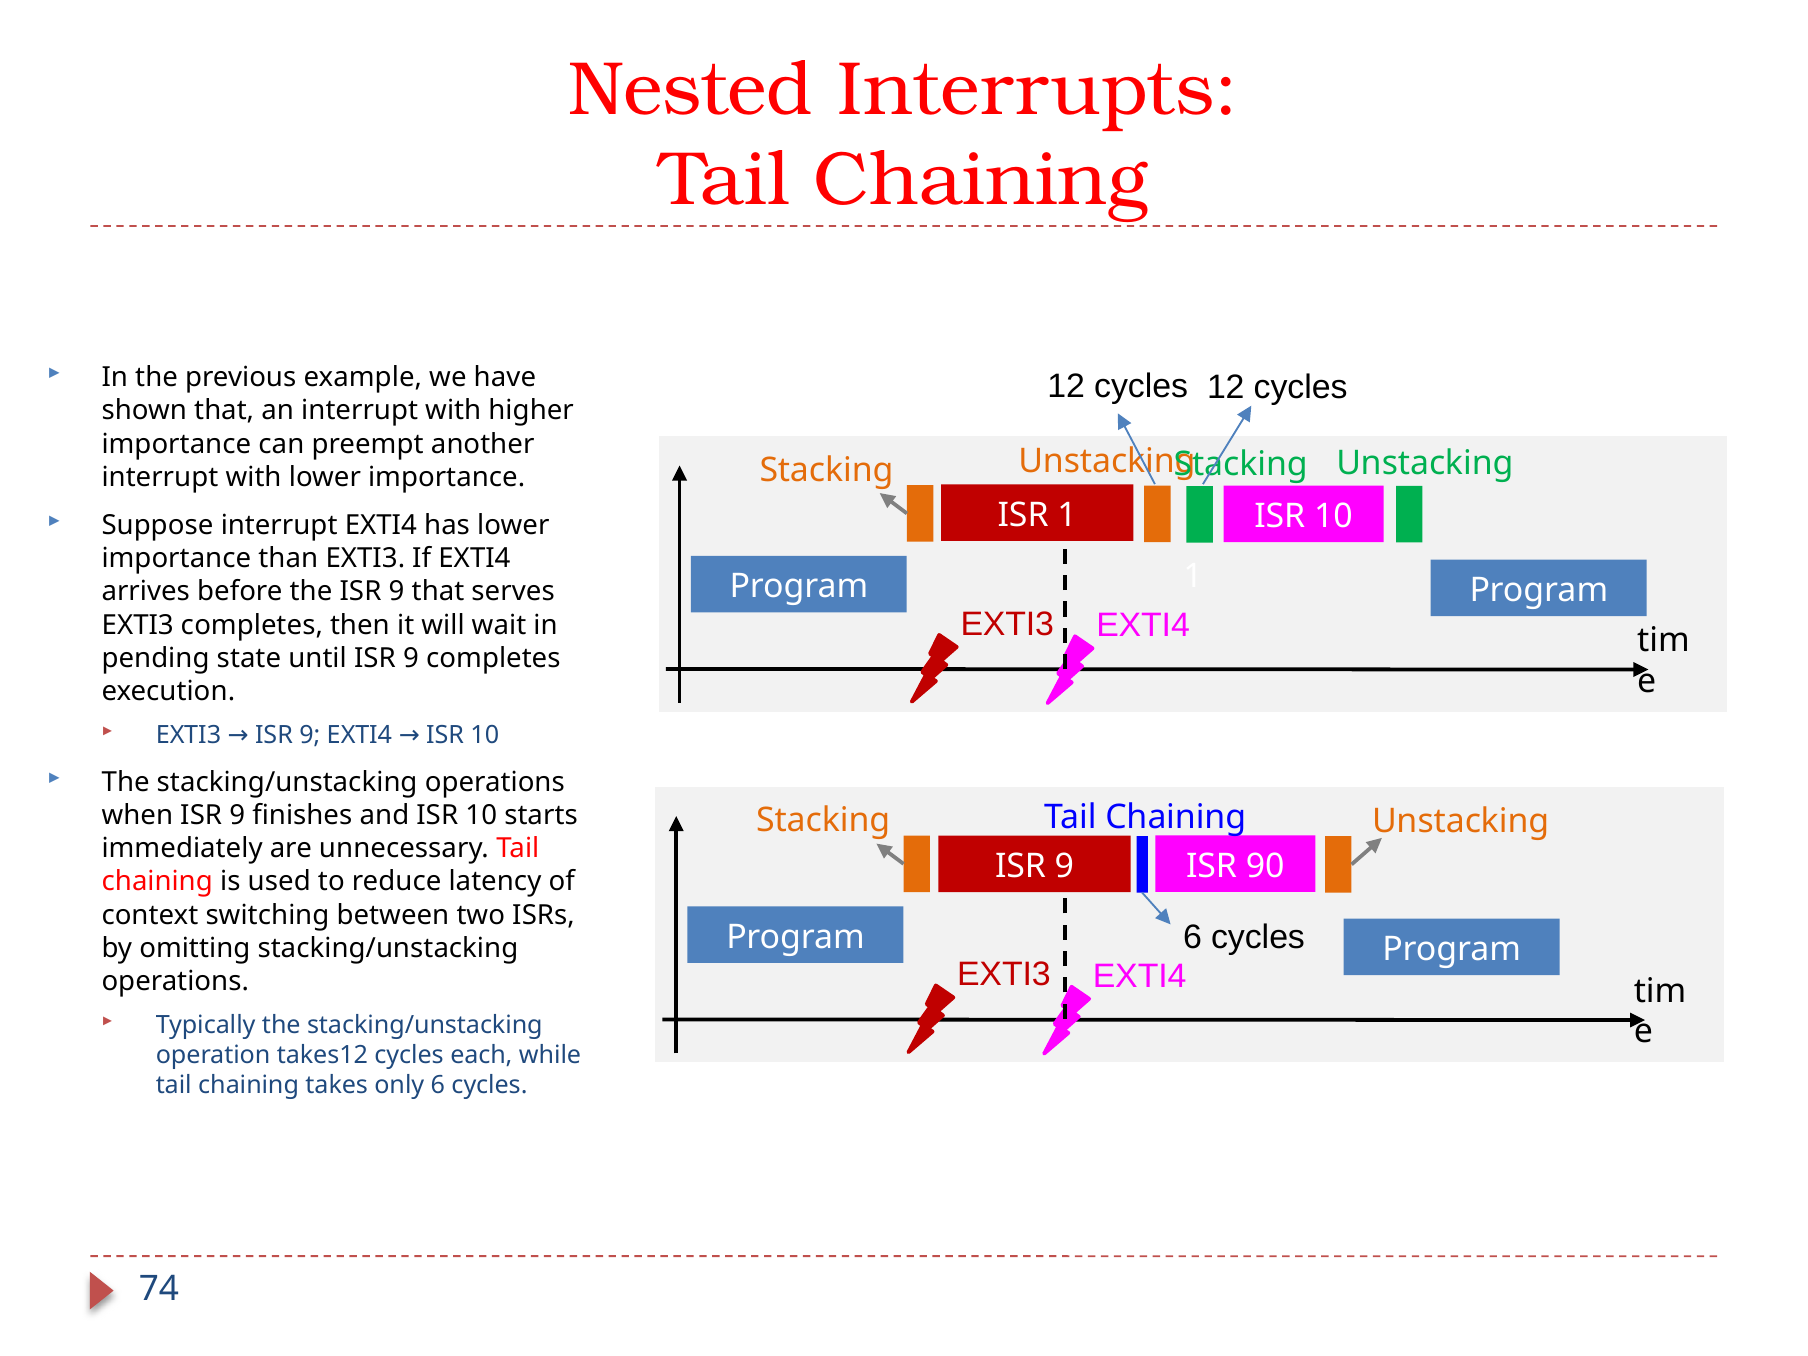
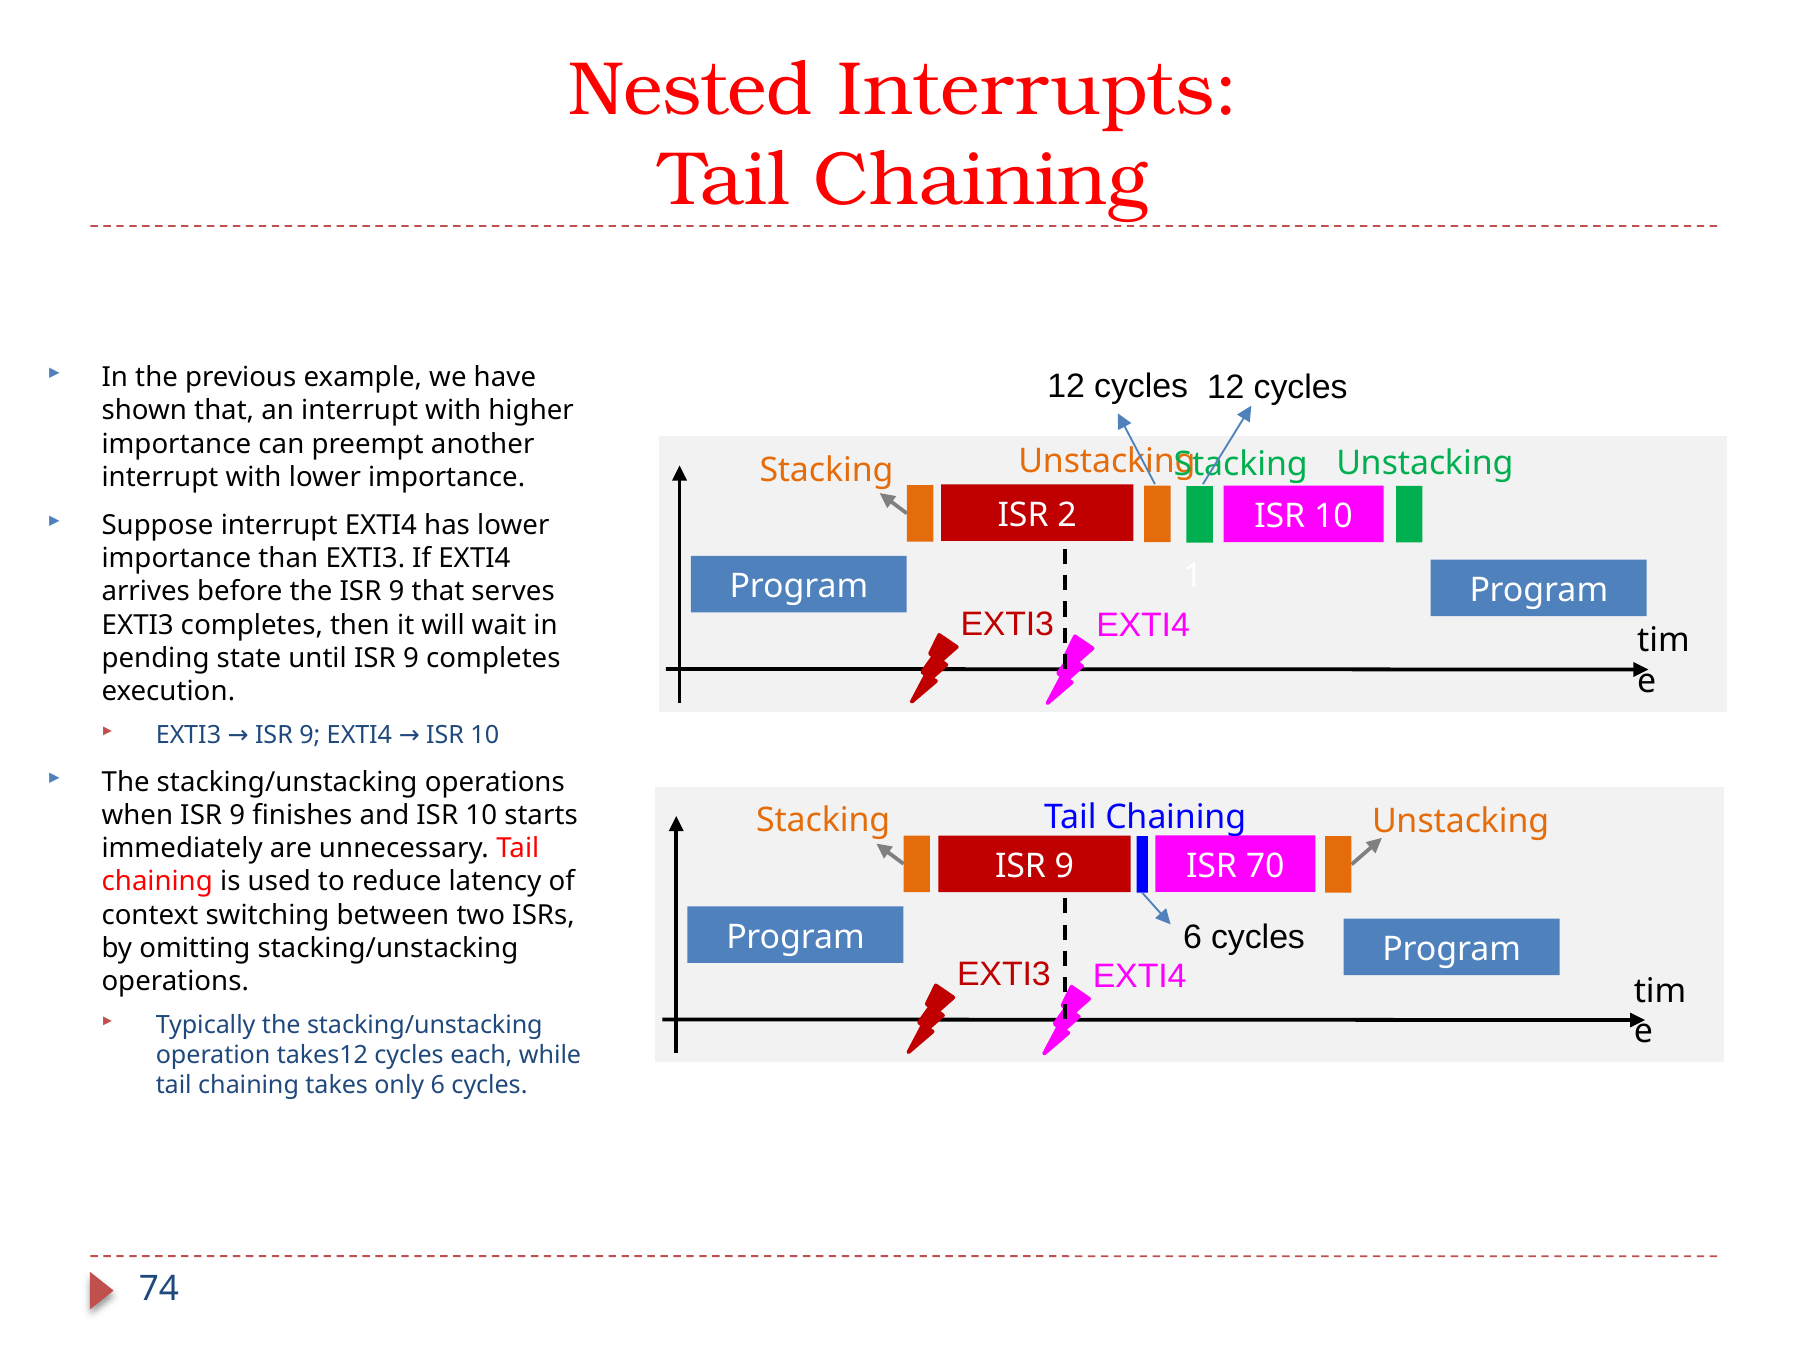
ISR 1: 1 -> 2
90: 90 -> 70
